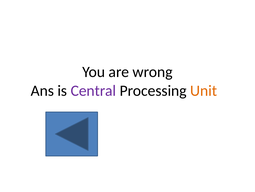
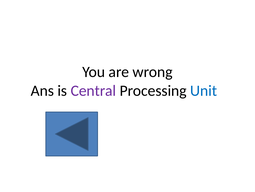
Unit colour: orange -> blue
